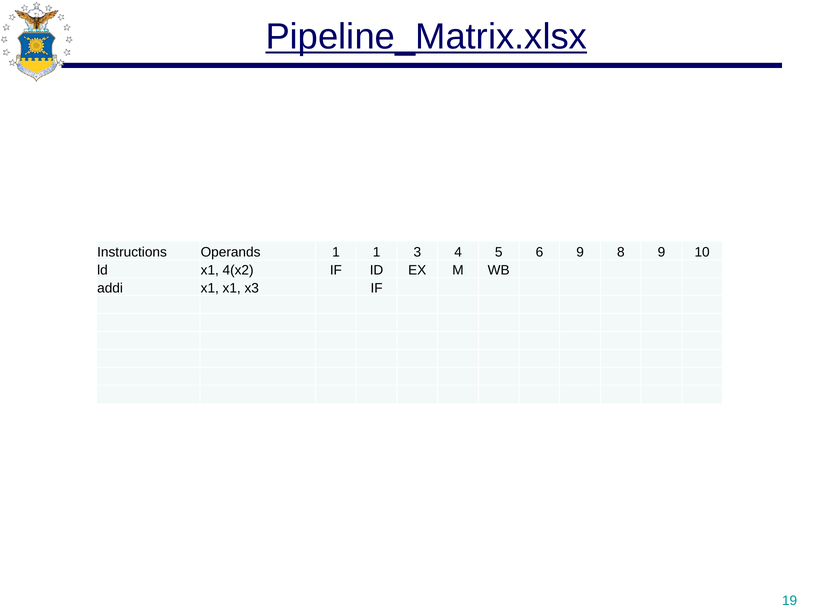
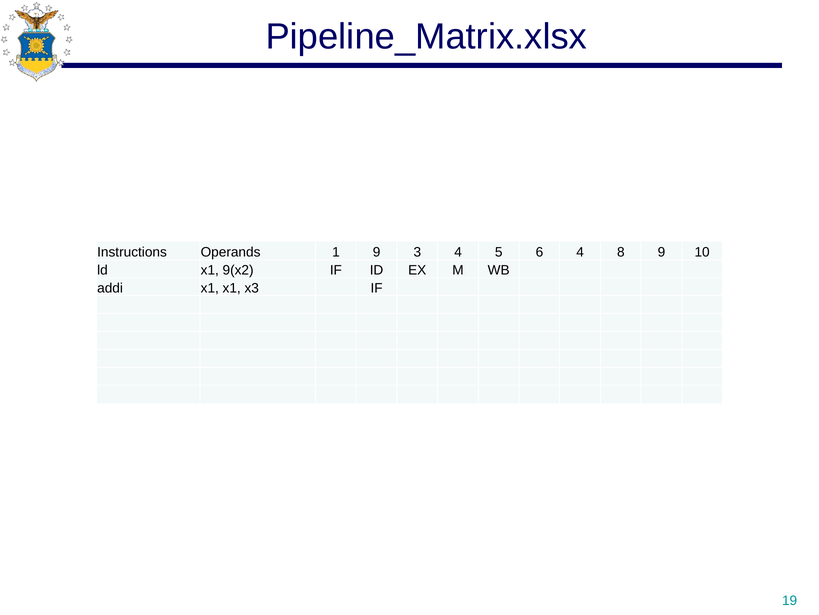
Pipeline_Matrix.xlsx underline: present -> none
1 1: 1 -> 9
6 9: 9 -> 4
4(x2: 4(x2 -> 9(x2
